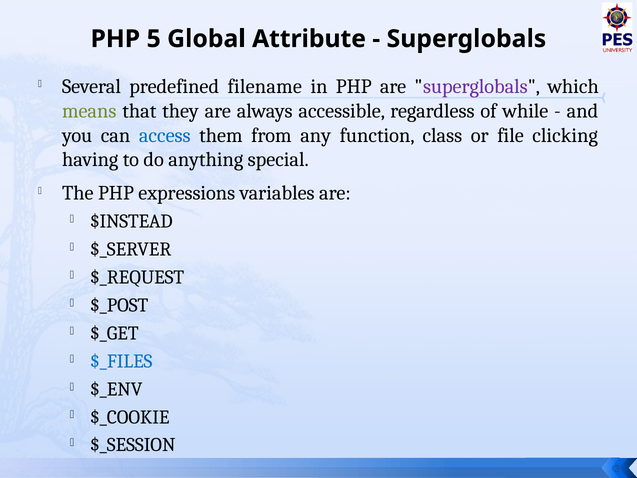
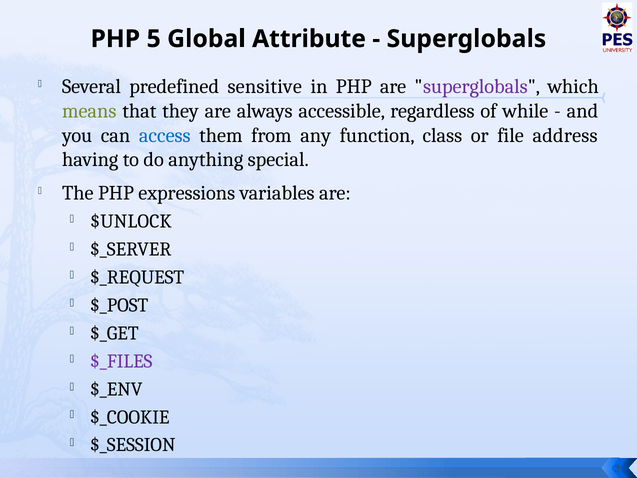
filename: filename -> sensitive
clicking: clicking -> address
$INSTEAD: $INSTEAD -> $UNLOCK
$_FILES colour: blue -> purple
